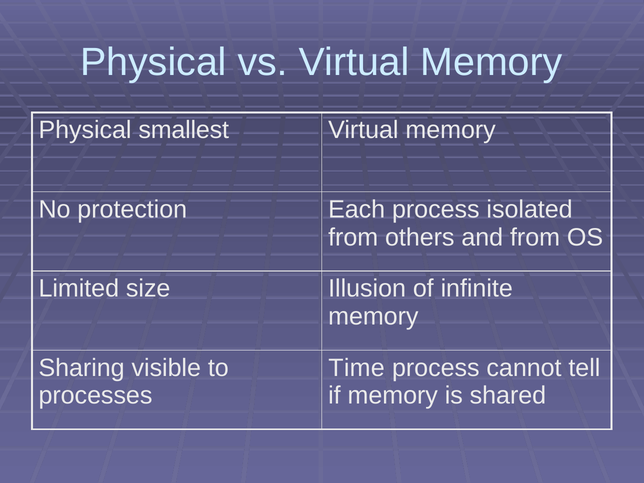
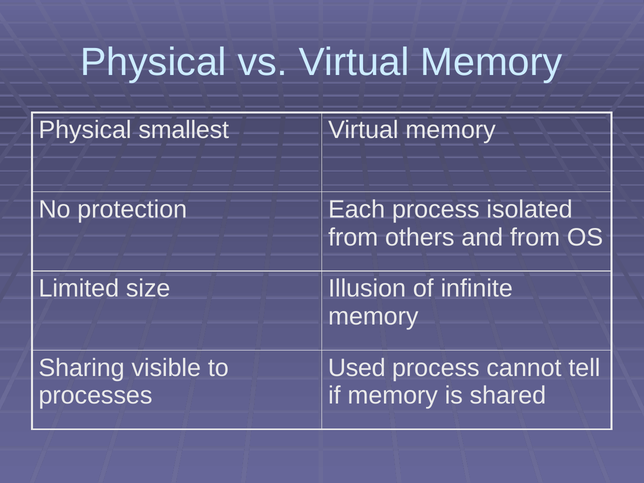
Time: Time -> Used
